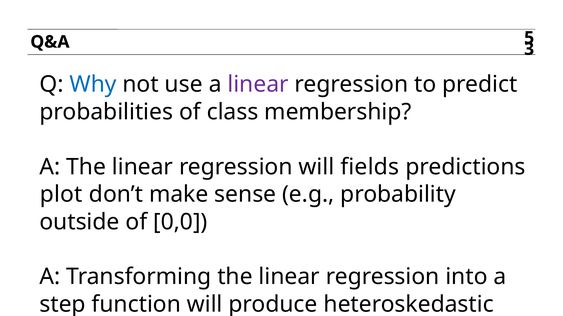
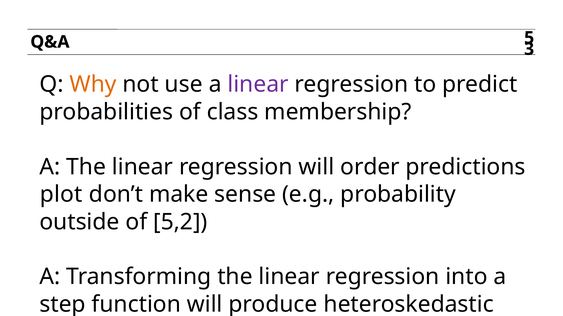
Why colour: blue -> orange
fields: fields -> order
0,0: 0,0 -> 5,2
